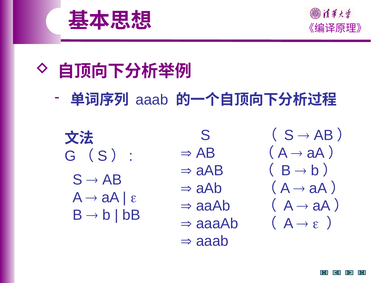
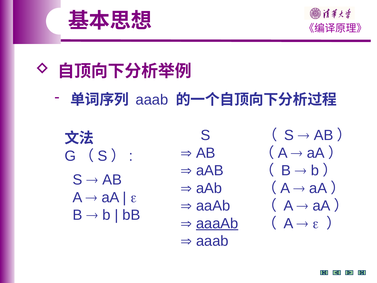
aaaAb underline: none -> present
